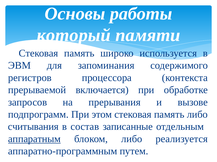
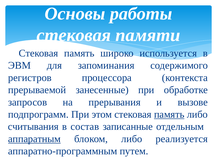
который at (74, 35): который -> стековая
включается: включается -> занесенные
память at (169, 115) underline: none -> present
